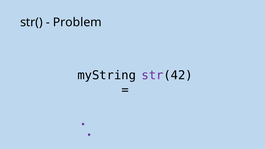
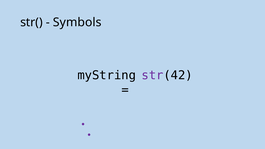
Problem: Problem -> Symbols
